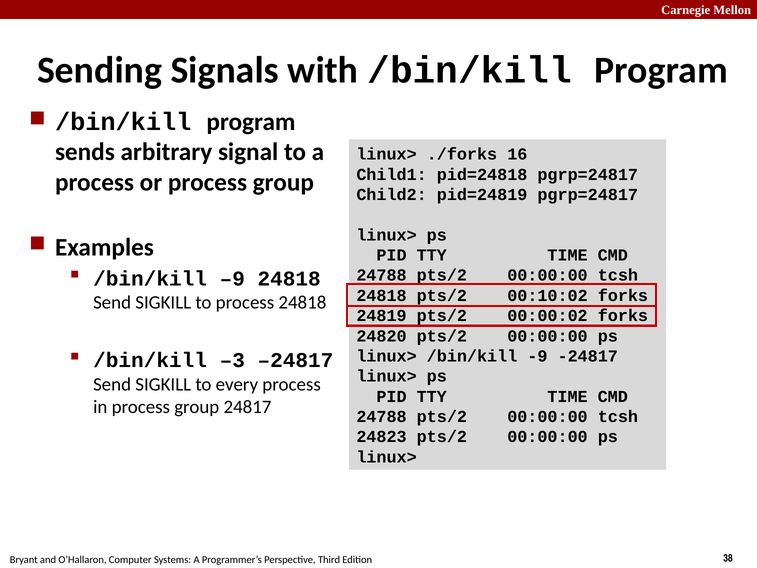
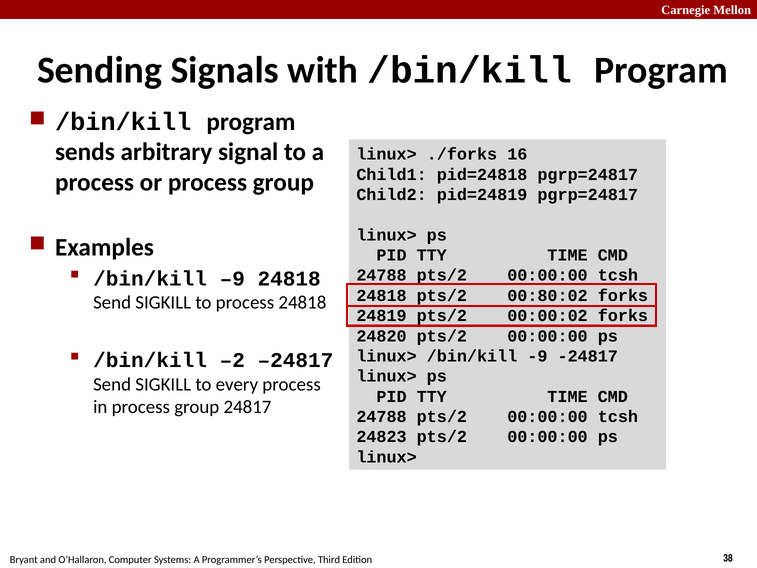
00:10:02: 00:10:02 -> 00:80:02
–3: –3 -> –2
